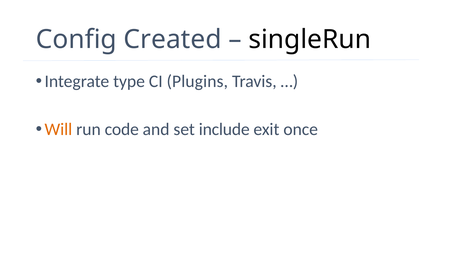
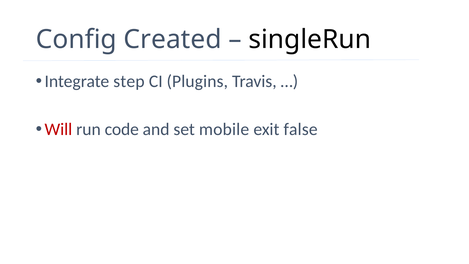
type: type -> step
Will colour: orange -> red
include: include -> mobile
once: once -> false
